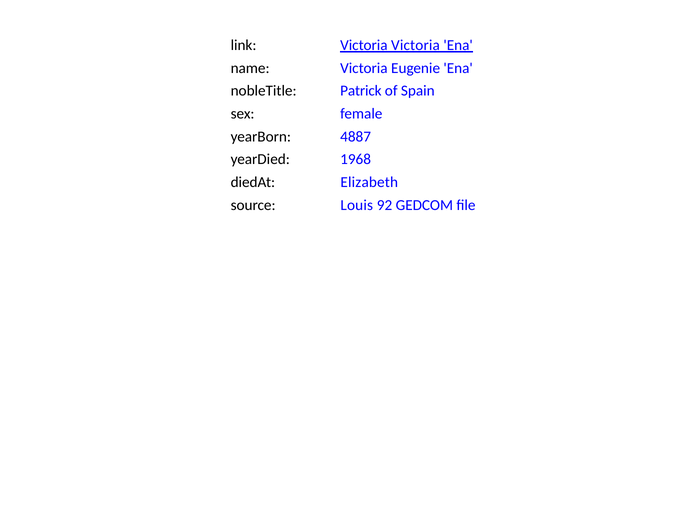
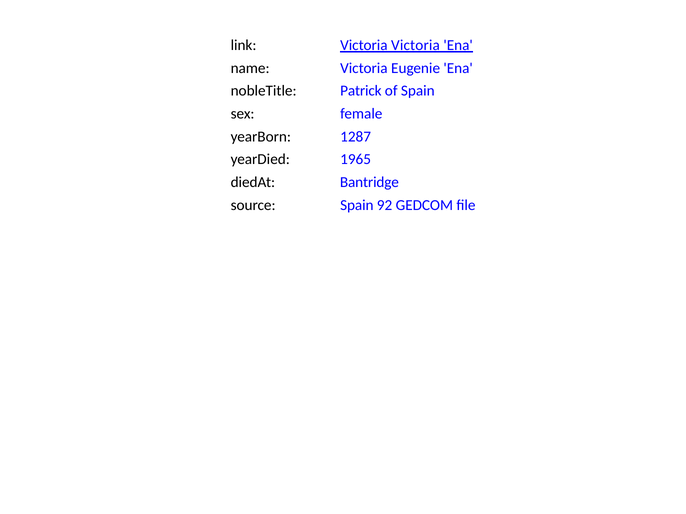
4887: 4887 -> 1287
1968: 1968 -> 1965
Elizabeth: Elizabeth -> Bantridge
source Louis: Louis -> Spain
